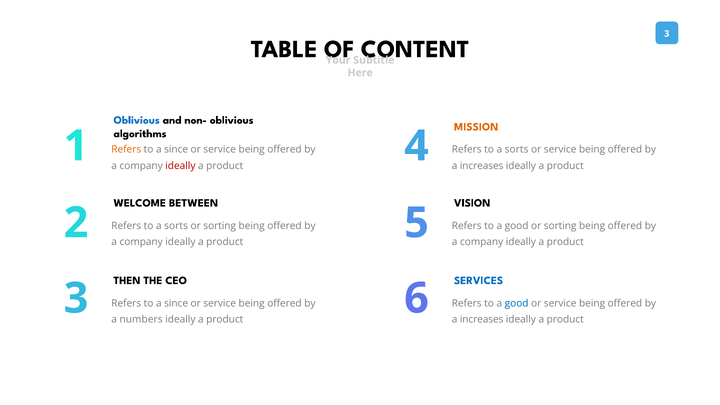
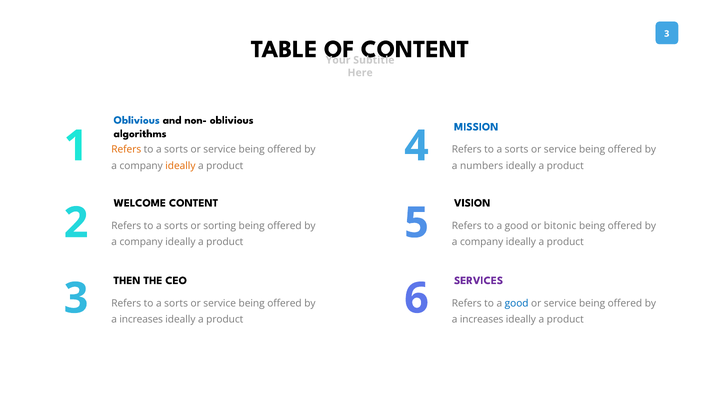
MISSION colour: orange -> blue
since at (176, 150): since -> sorts
ideally at (180, 166) colour: red -> orange
increases at (482, 166): increases -> numbers
WELCOME BETWEEN: BETWEEN -> CONTENT
good or sorting: sorting -> bitonic
SERVICES colour: blue -> purple
since at (176, 303): since -> sorts
numbers at (141, 319): numbers -> increases
